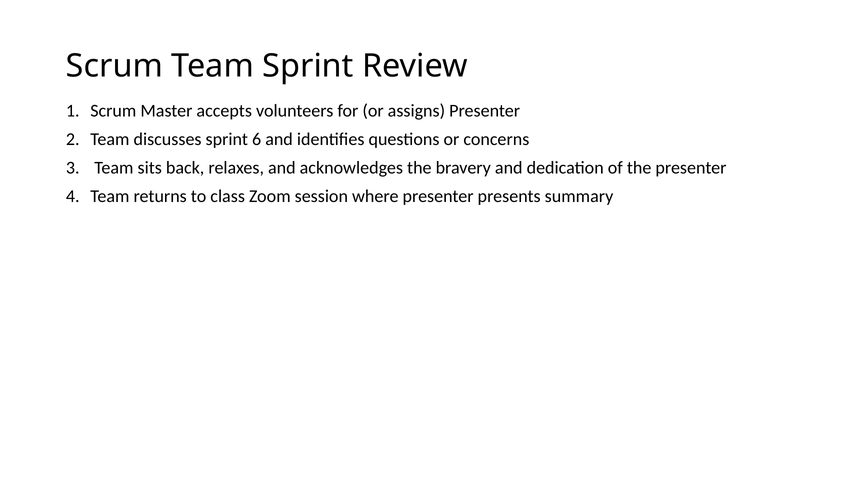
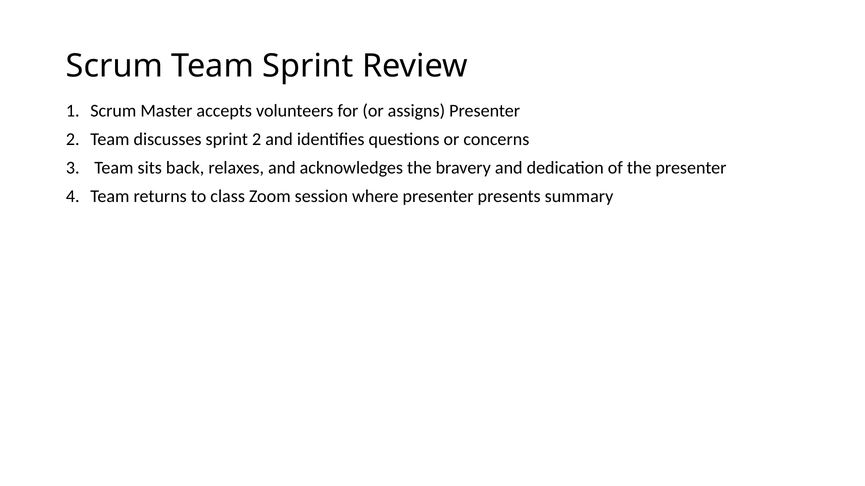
sprint 6: 6 -> 2
